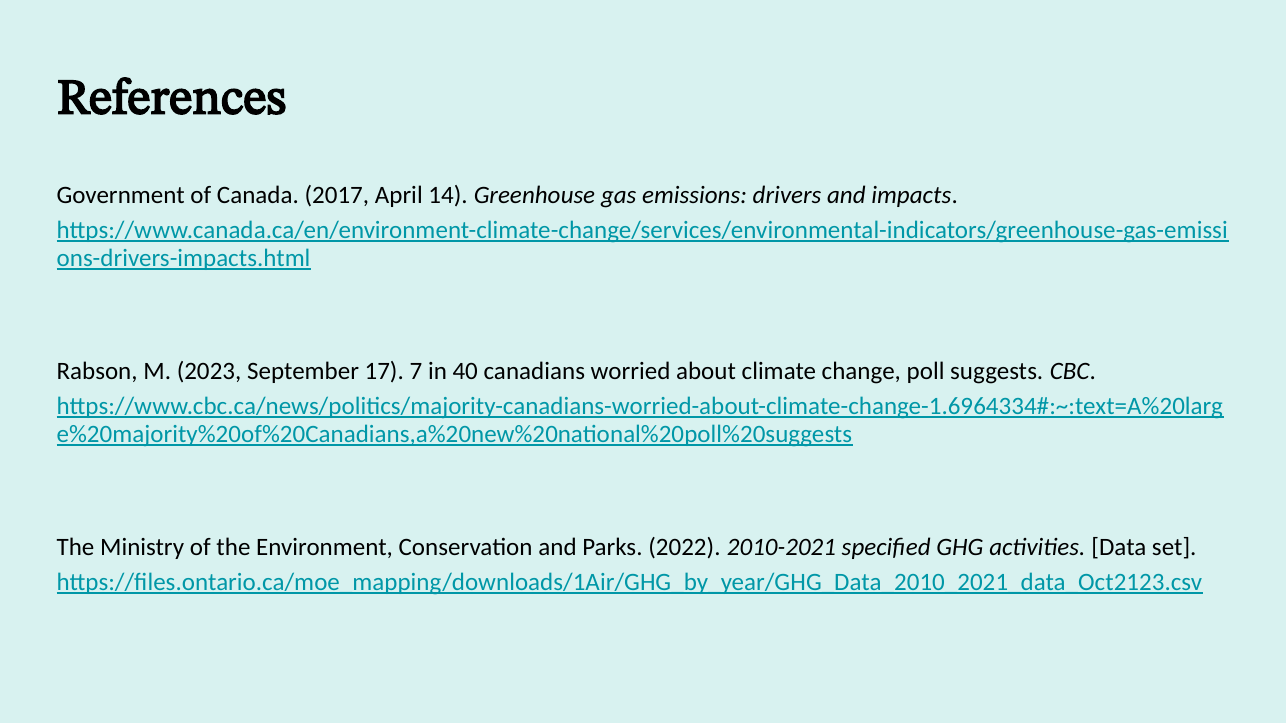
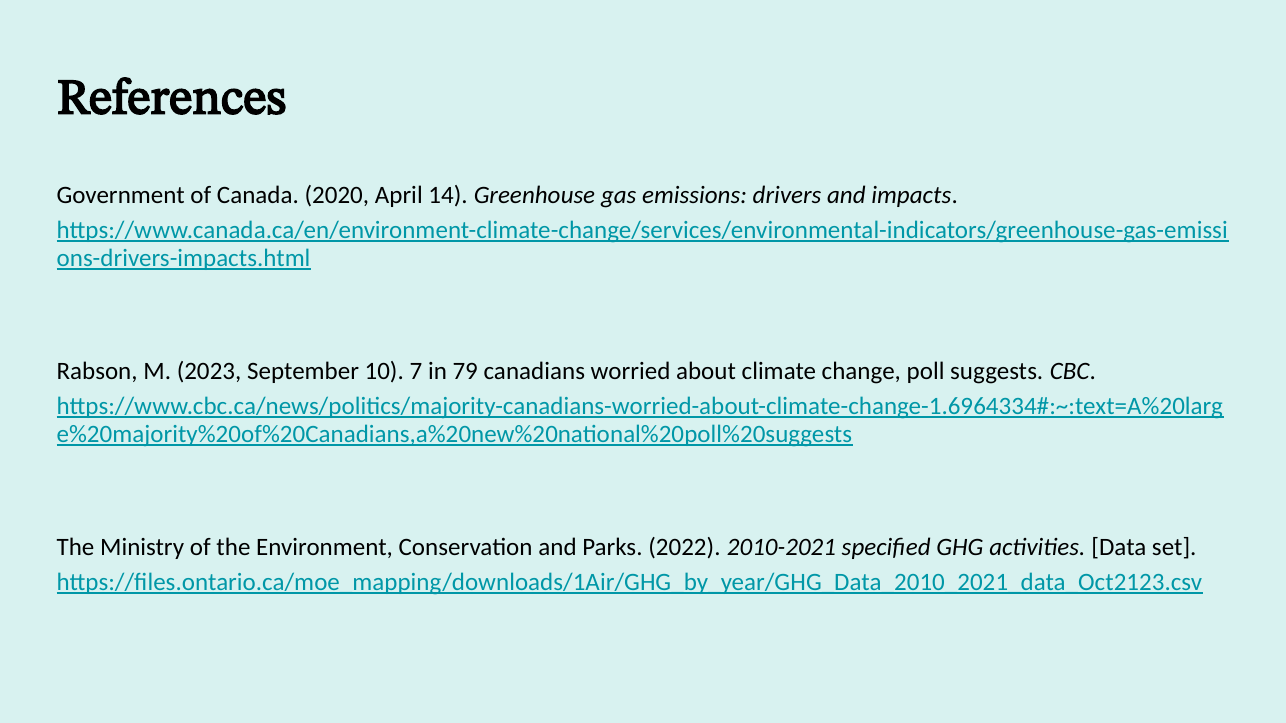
2017: 2017 -> 2020
17: 17 -> 10
40: 40 -> 79
